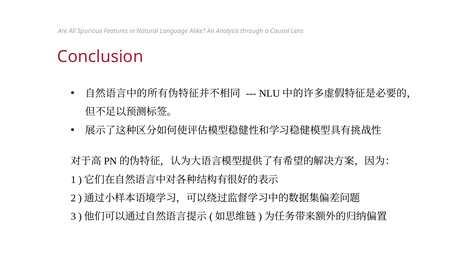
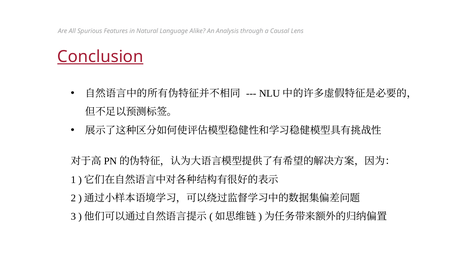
Conclusion underline: none -> present
